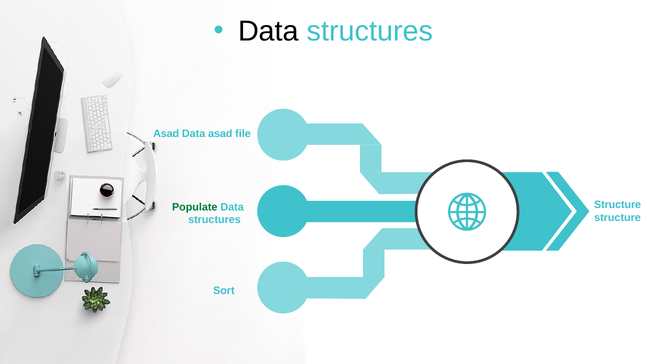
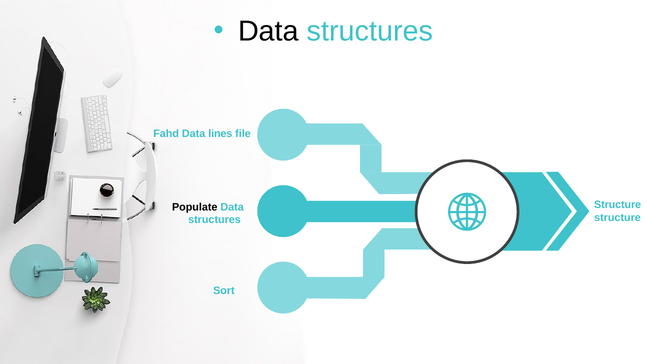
Asad at (166, 134): Asad -> Fahd
Data asad: asad -> lines
Populate colour: green -> black
